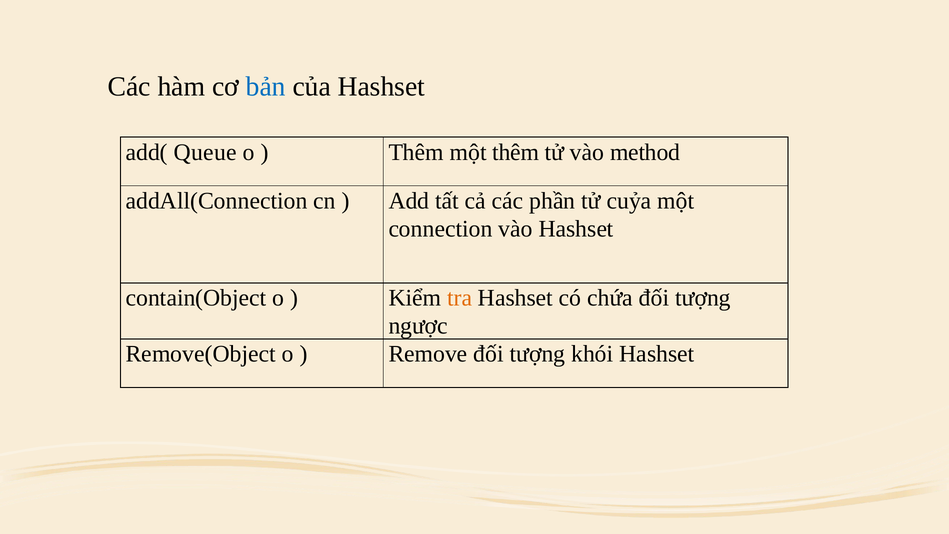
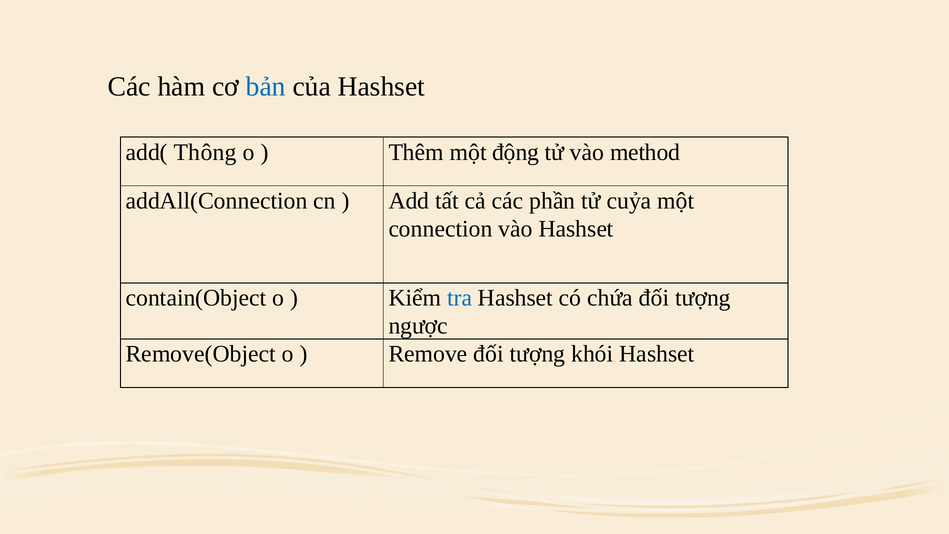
Queue: Queue -> Thông
một thêm: thêm -> động
tra colour: orange -> blue
